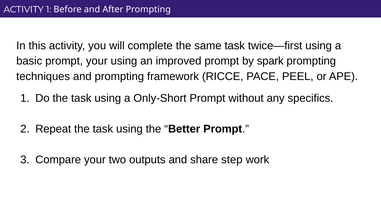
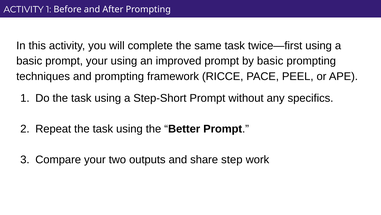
by spark: spark -> basic
Only-Short: Only-Short -> Step-Short
